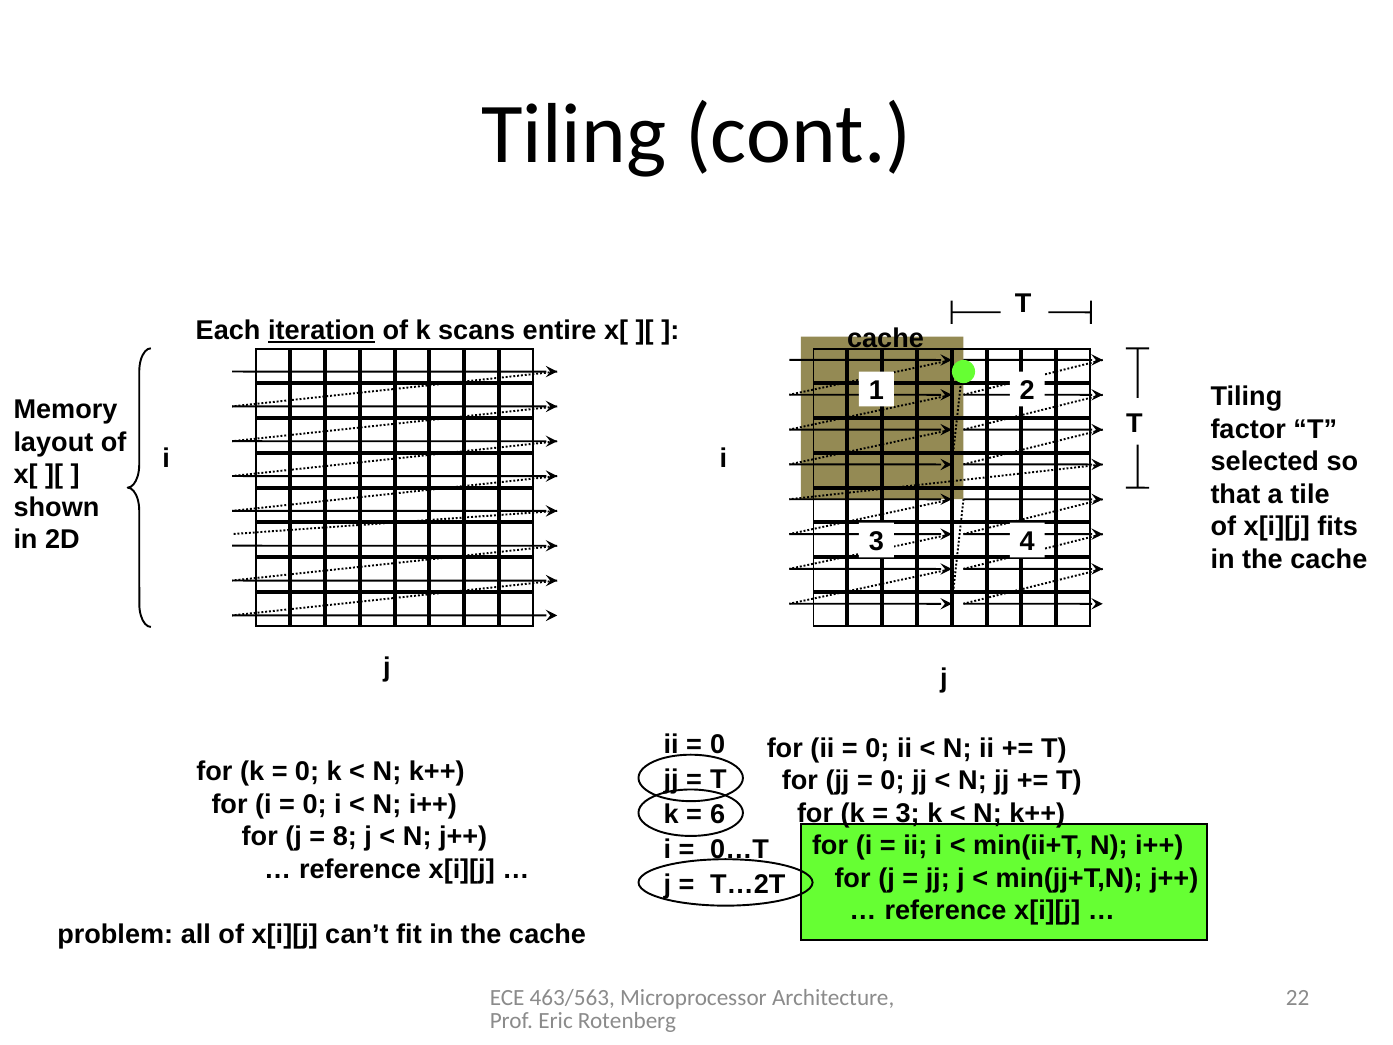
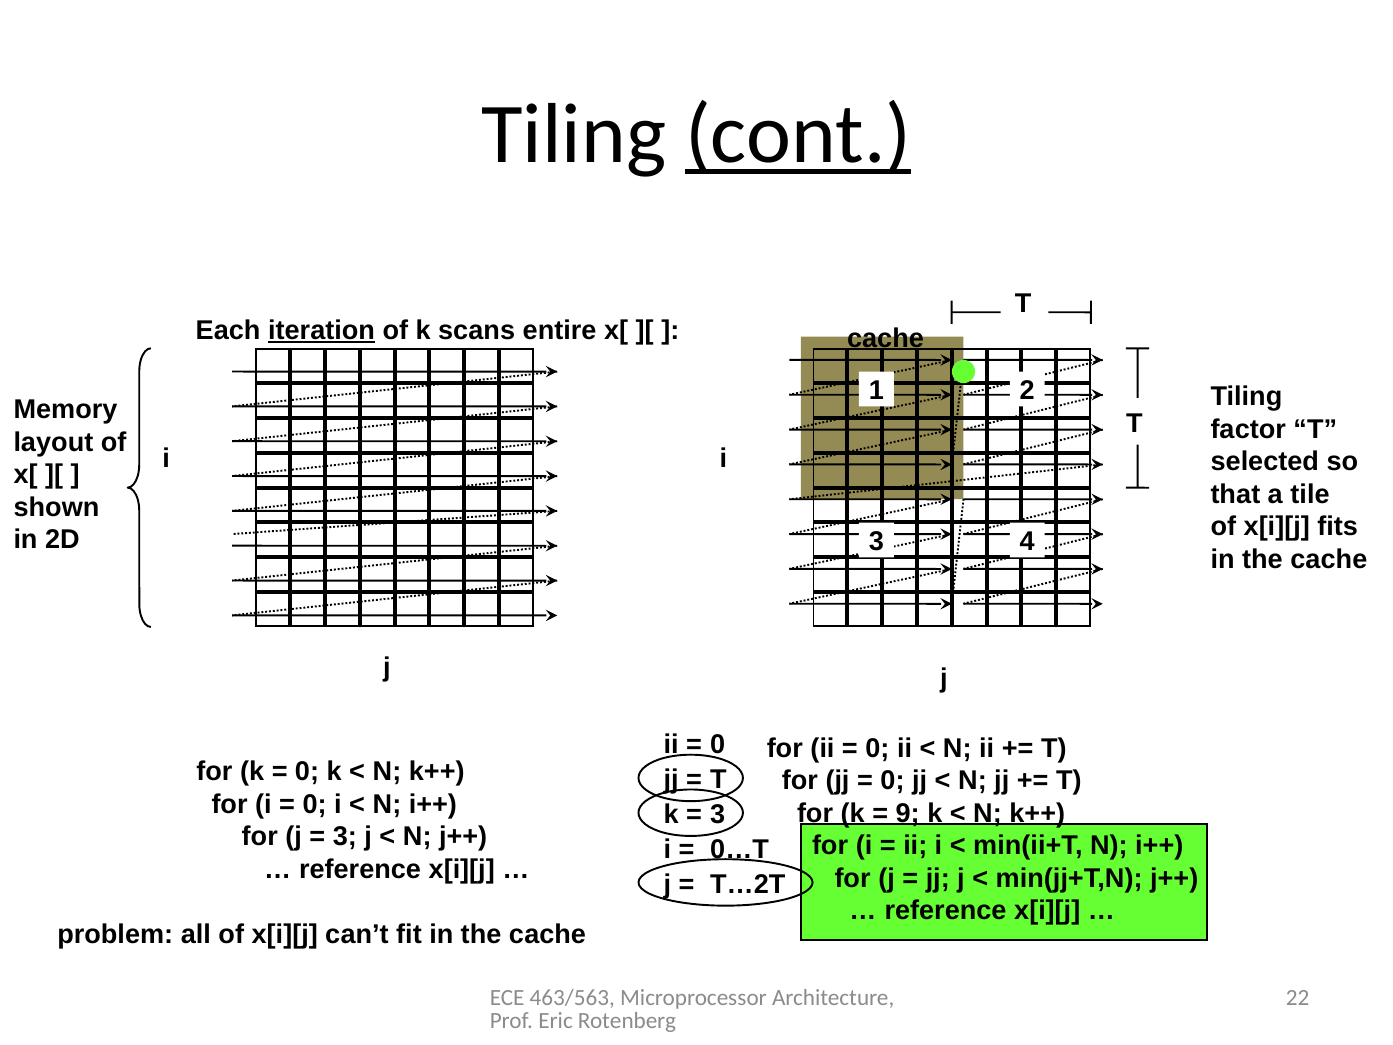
cont underline: none -> present
3 at (908, 813): 3 -> 9
6 at (718, 814): 6 -> 3
8 at (345, 836): 8 -> 3
